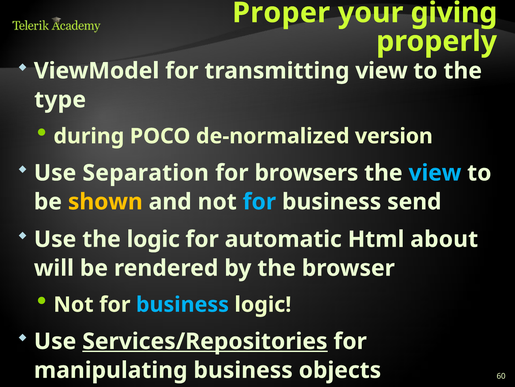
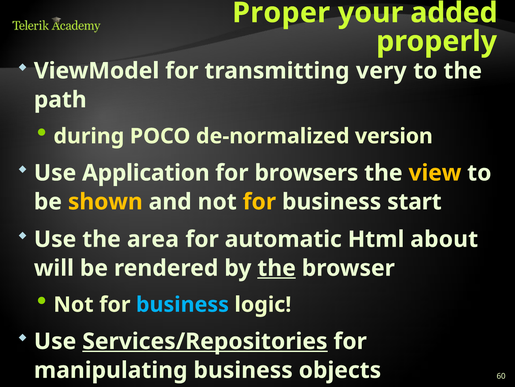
giving: giving -> added
transmitting view: view -> very
type: type -> path
Separation: Separation -> Application
view at (435, 173) colour: light blue -> yellow
for at (259, 201) colour: light blue -> yellow
send: send -> start
the logic: logic -> area
the at (277, 268) underline: none -> present
